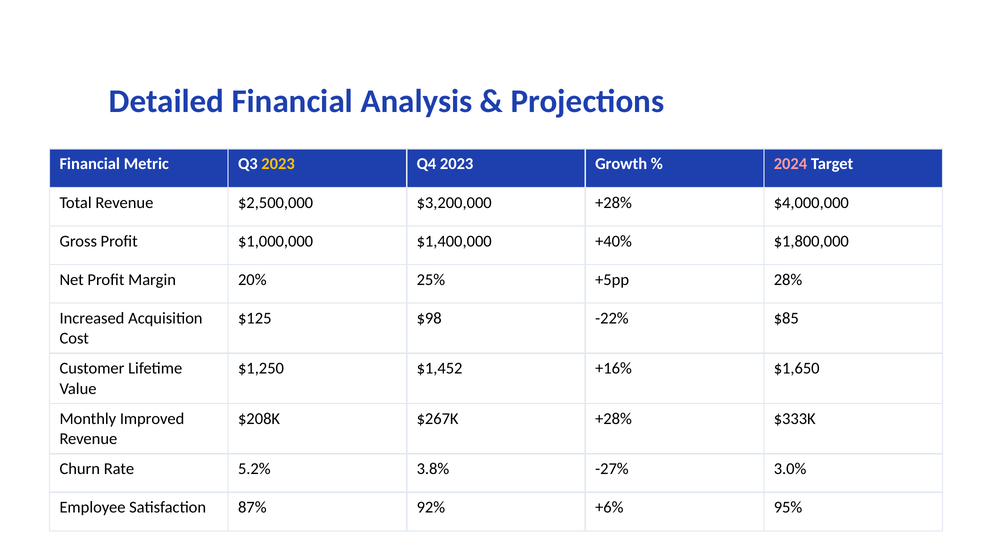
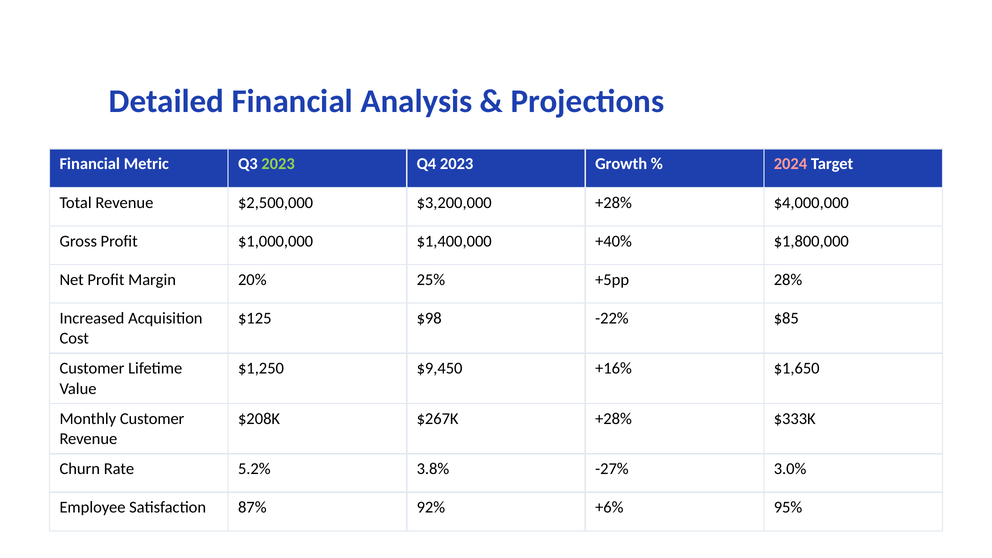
2023 at (278, 164) colour: yellow -> light green
$1,452: $1,452 -> $9,450
Monthly Improved: Improved -> Customer
